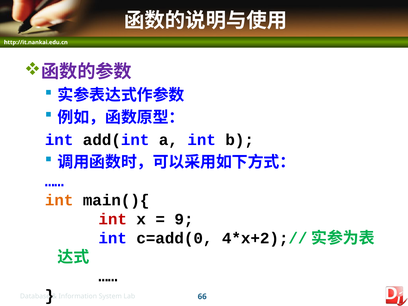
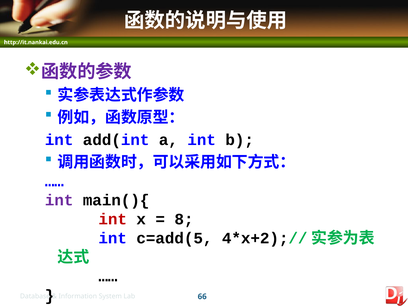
int at (59, 200) colour: orange -> purple
9: 9 -> 8
c=add(0: c=add(0 -> c=add(5
